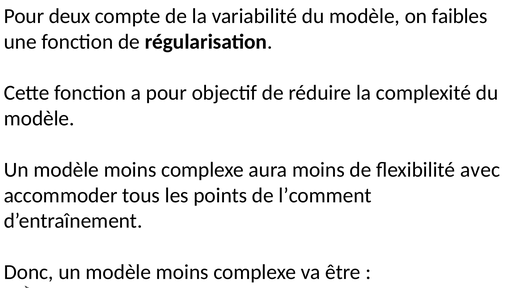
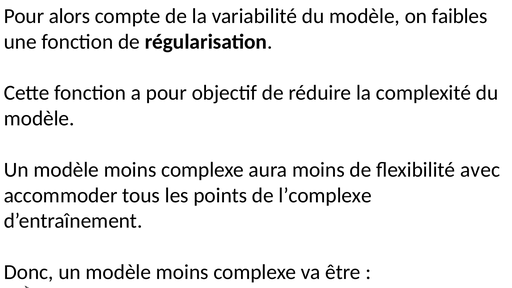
deux: deux -> alors
l’comment: l’comment -> l’complexe
